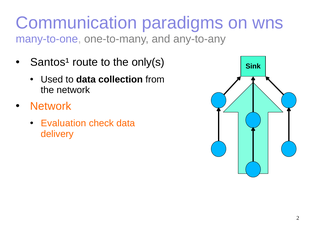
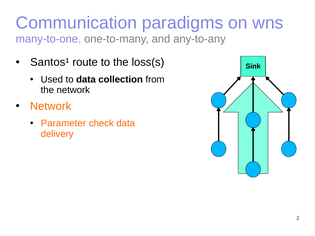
only(s: only(s -> loss(s
Evaluation: Evaluation -> Parameter
